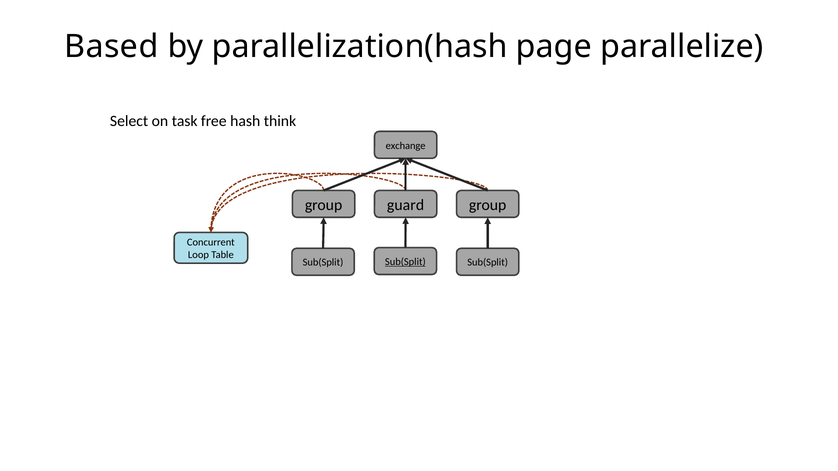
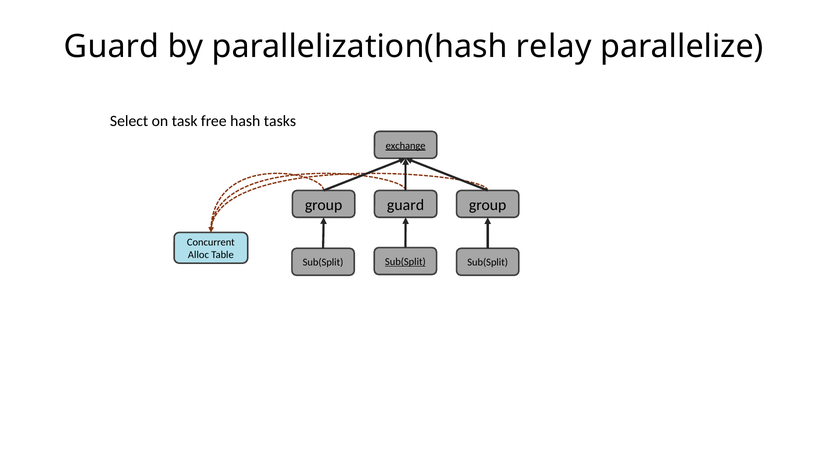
Based at (111, 47): Based -> Guard
page: page -> relay
think: think -> tasks
exchange underline: none -> present
Loop: Loop -> Alloc
